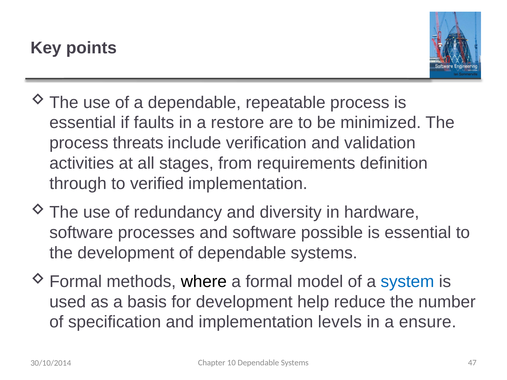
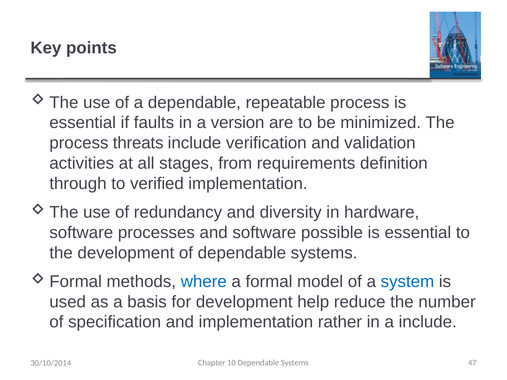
restore: restore -> version
where colour: black -> blue
levels: levels -> rather
a ensure: ensure -> include
